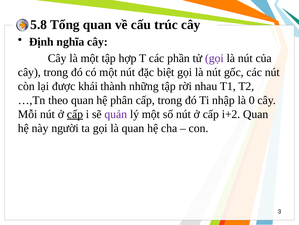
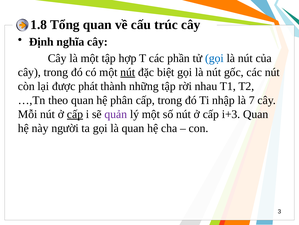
5.8: 5.8 -> 1.8
gọi at (214, 58) colour: purple -> blue
nút at (128, 72) underline: none -> present
khái: khái -> phát
0: 0 -> 7
i+2: i+2 -> i+3
